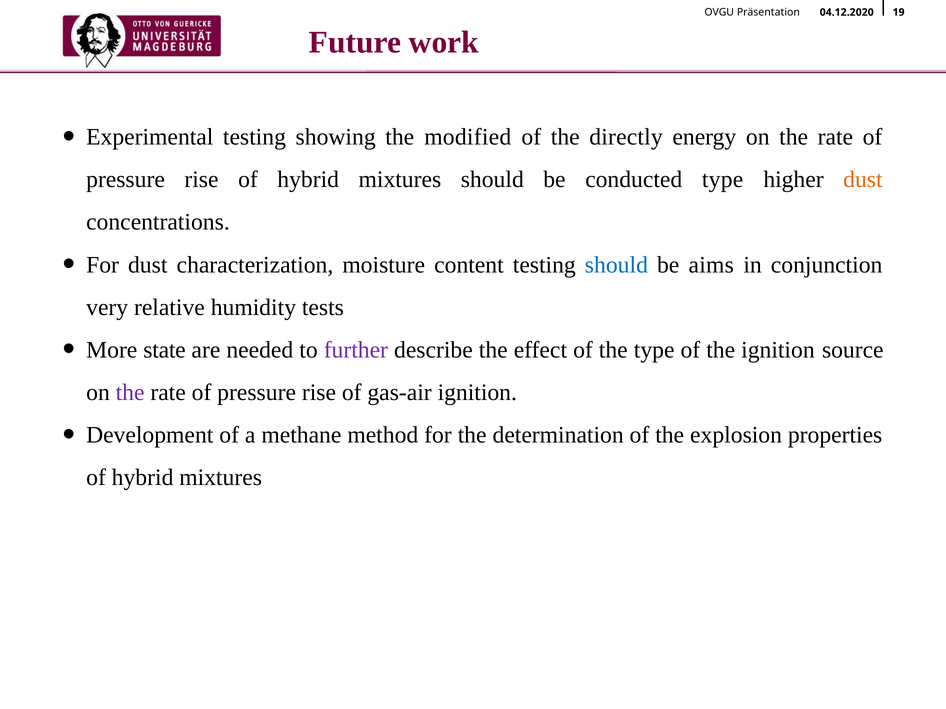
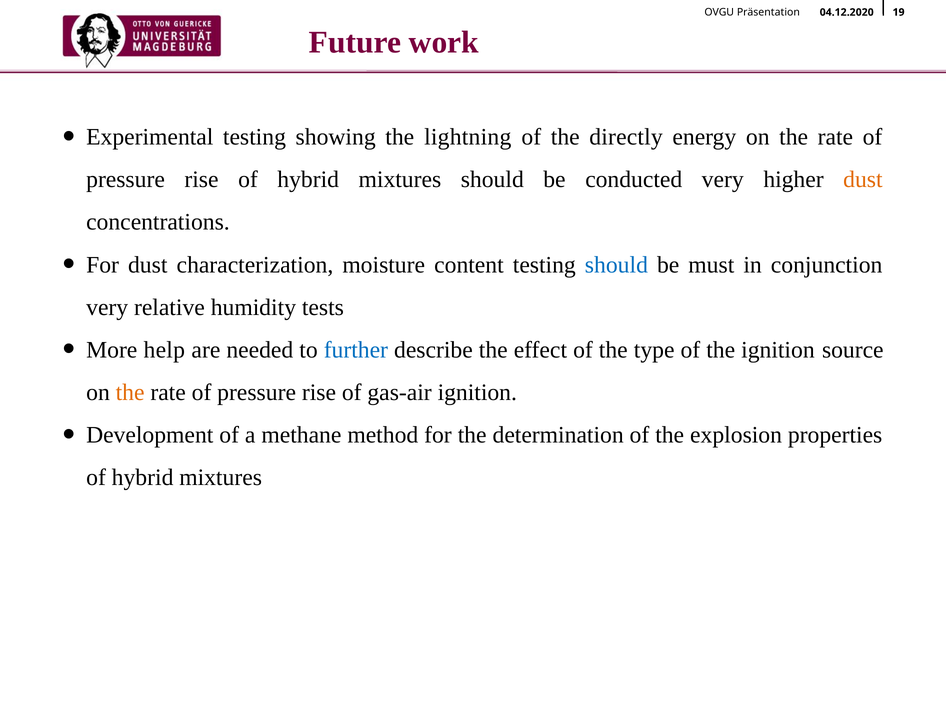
modified: modified -> lightning
conducted type: type -> very
aims: aims -> must
state: state -> help
further colour: purple -> blue
the at (130, 393) colour: purple -> orange
